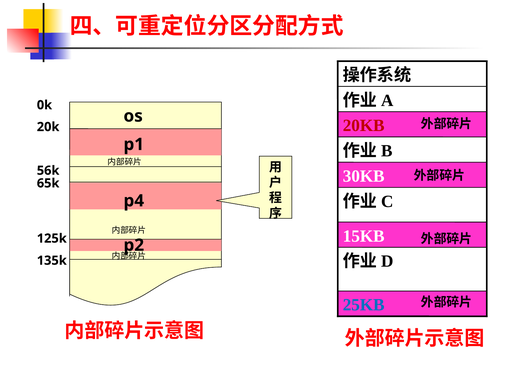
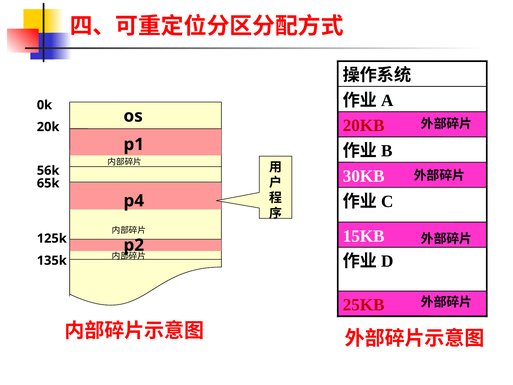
25KB colour: blue -> red
